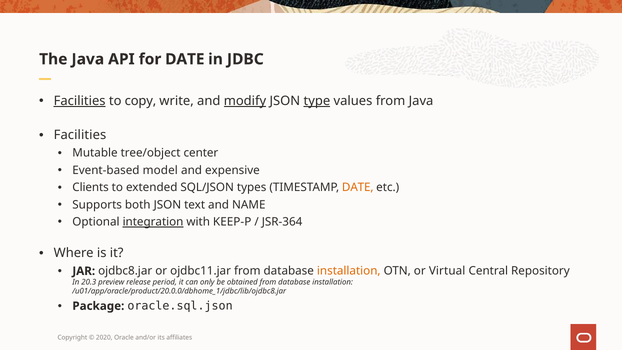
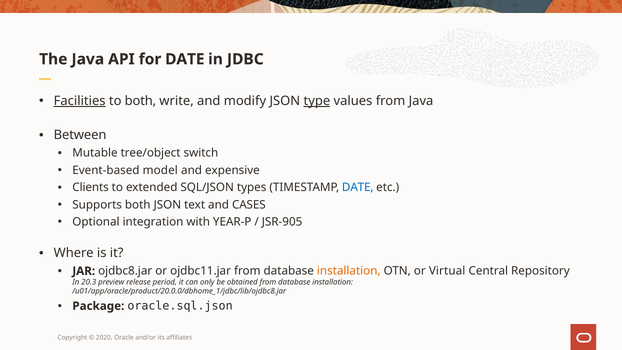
to copy: copy -> both
modify underline: present -> none
Facilities at (80, 135): Facilities -> Between
center: center -> switch
DATE at (358, 187) colour: orange -> blue
NAME: NAME -> CASES
integration underline: present -> none
KEEP-P: KEEP-P -> YEAR-P
JSR-364: JSR-364 -> JSR-905
